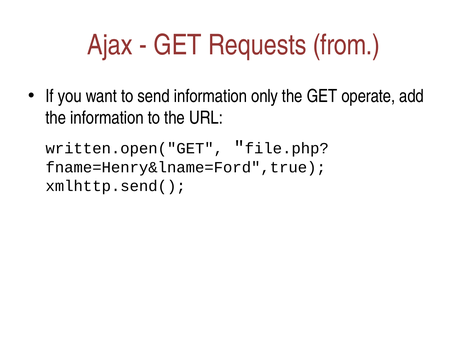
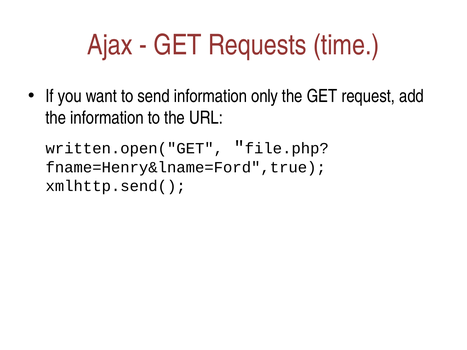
from: from -> time
operate: operate -> request
